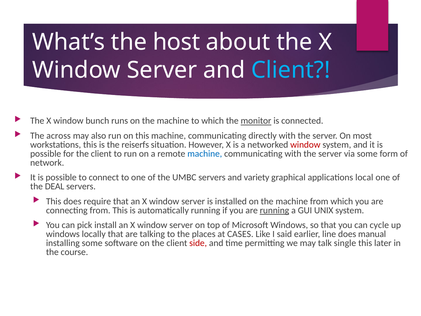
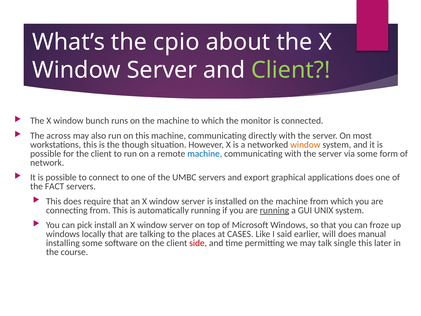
host: host -> cpio
Client at (291, 70) colour: light blue -> light green
monitor underline: present -> none
reiserfs: reiserfs -> though
window at (305, 145) colour: red -> orange
variety: variety -> export
applications local: local -> does
DEAL: DEAL -> FACT
cycle: cycle -> froze
line: line -> will
